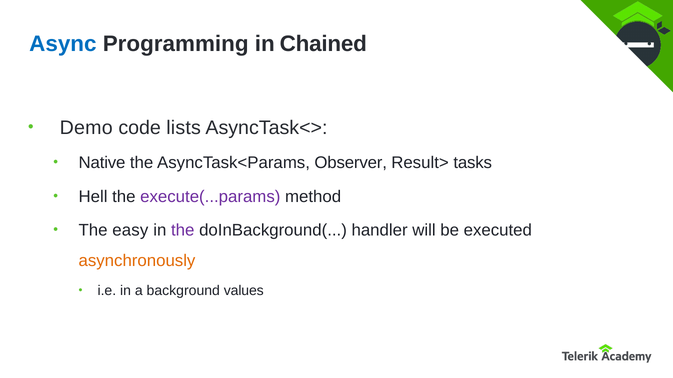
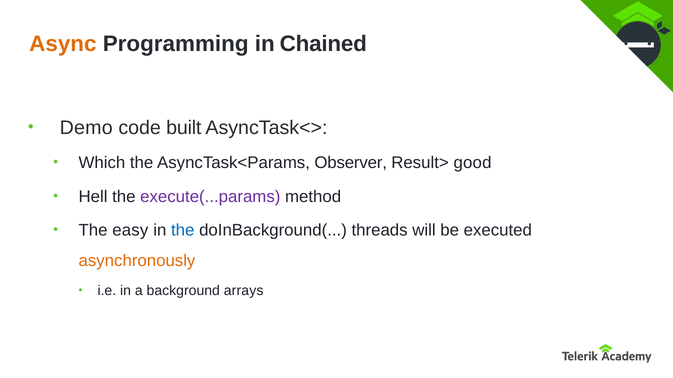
Async colour: blue -> orange
lists: lists -> built
Native: Native -> Which
tasks: tasks -> good
the at (183, 231) colour: purple -> blue
handler: handler -> threads
values: values -> arrays
